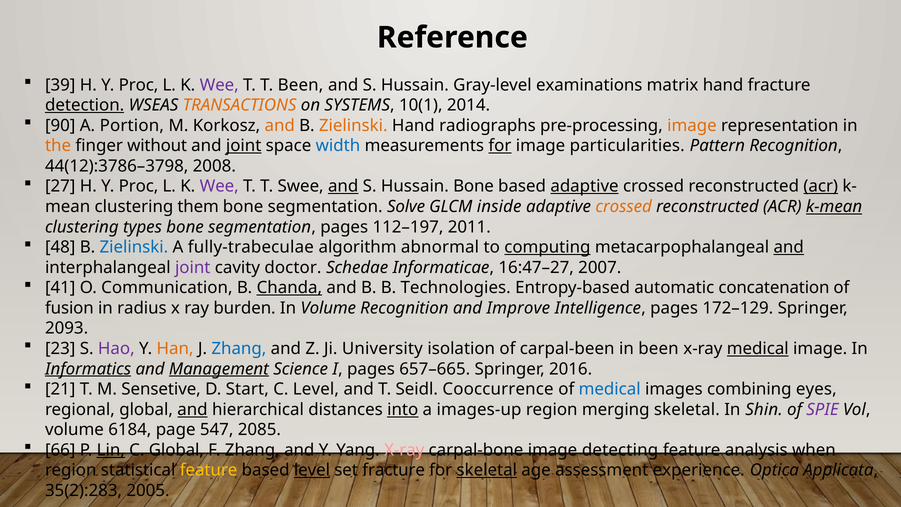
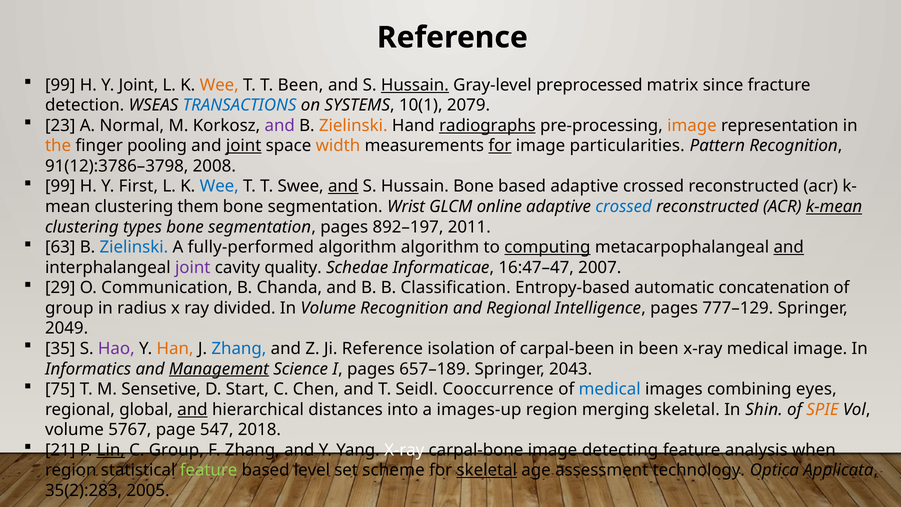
39 at (60, 85): 39 -> 99
Proc at (138, 85): Proc -> Joint
Wee at (219, 85) colour: purple -> orange
Hussain at (415, 85) underline: none -> present
examinations: examinations -> preprocessed
matrix hand: hand -> since
detection underline: present -> none
TRANSACTIONS colour: orange -> blue
2014: 2014 -> 2079
90: 90 -> 23
Portion: Portion -> Normal
and at (280, 126) colour: orange -> purple
radiographs underline: none -> present
without: without -> pooling
width colour: blue -> orange
44(12):3786–3798: 44(12):3786–3798 -> 91(12):3786–3798
27 at (60, 186): 27 -> 99
Proc at (138, 186): Proc -> First
Wee at (219, 186) colour: purple -> blue
adaptive at (585, 186) underline: present -> none
acr at (821, 186) underline: present -> none
Solve: Solve -> Wrist
inside: inside -> online
crossed at (624, 207) colour: orange -> blue
112–197: 112–197 -> 892–197
48: 48 -> 63
fully-trabeculae: fully-trabeculae -> fully-performed
algorithm abnormal: abnormal -> algorithm
doctor: doctor -> quality
16:47–27: 16:47–27 -> 16:47–47
41: 41 -> 29
Chanda underline: present -> none
Technologies: Technologies -> Classification
fusion at (69, 308): fusion -> group
burden: burden -> divided
and Improve: Improve -> Regional
172–129: 172–129 -> 777–129
2093: 2093 -> 2049
23: 23 -> 35
Ji University: University -> Reference
medical at (758, 349) underline: present -> none
Informatics underline: present -> none
657–665: 657–665 -> 657–189
2016: 2016 -> 2043
21: 21 -> 75
C Level: Level -> Chen
into underline: present -> none
SPIE colour: purple -> orange
6184: 6184 -> 5767
2085: 2085 -> 2018
66: 66 -> 21
C Global: Global -> Group
X-ray at (404, 450) colour: pink -> white
feature at (209, 470) colour: yellow -> light green
level at (312, 470) underline: present -> none
set fracture: fracture -> scheme
experience: experience -> technology
